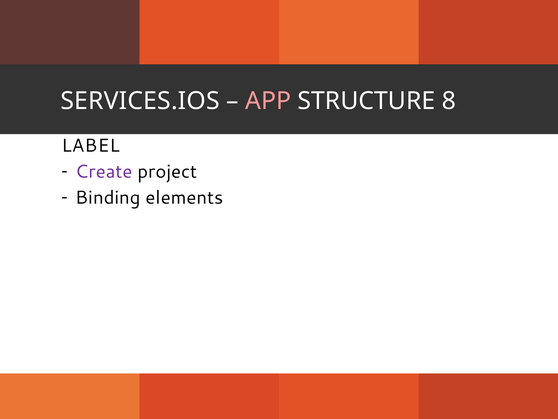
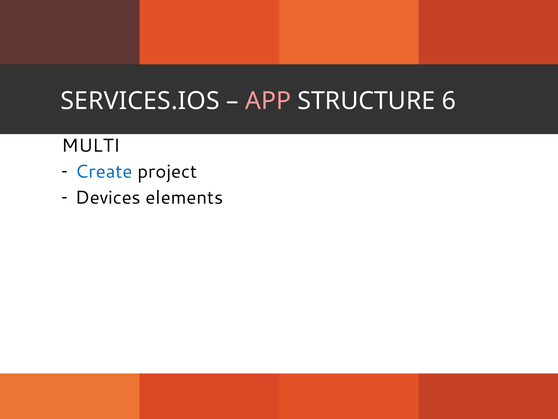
8: 8 -> 6
LABEL: LABEL -> MULTI
Create colour: purple -> blue
Binding: Binding -> Devices
